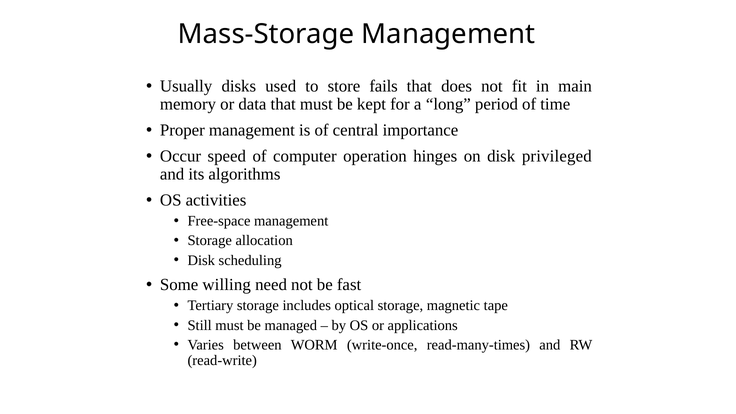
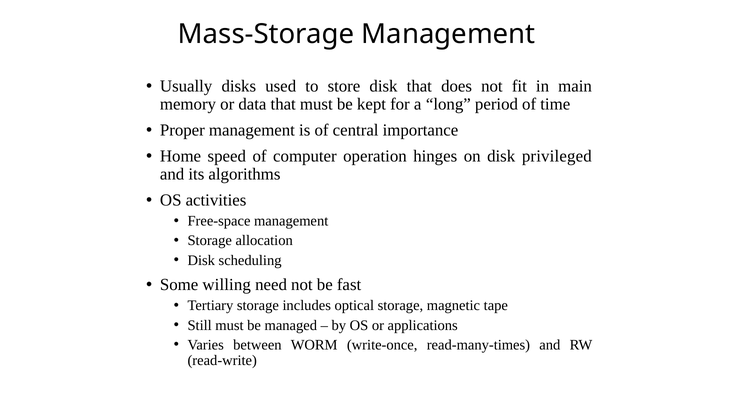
store fails: fails -> disk
Occur: Occur -> Home
